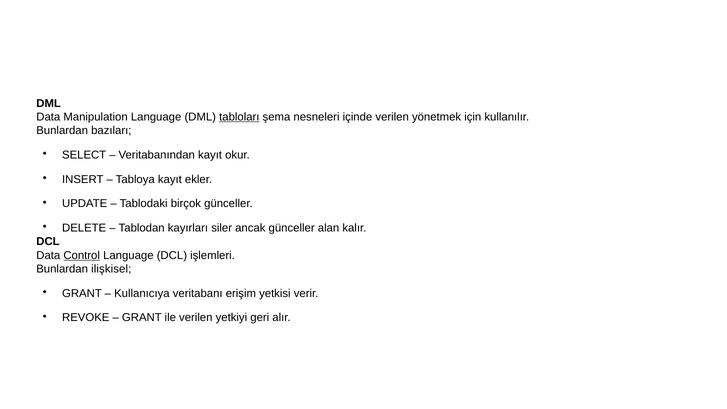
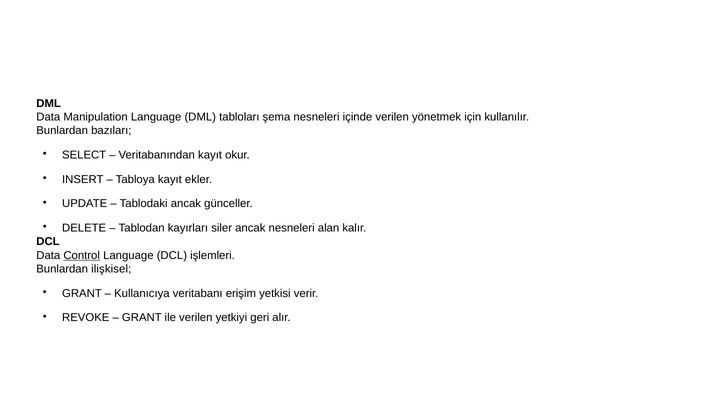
tabloları underline: present -> none
Tablodaki birçok: birçok -> ancak
ancak günceller: günceller -> nesneleri
